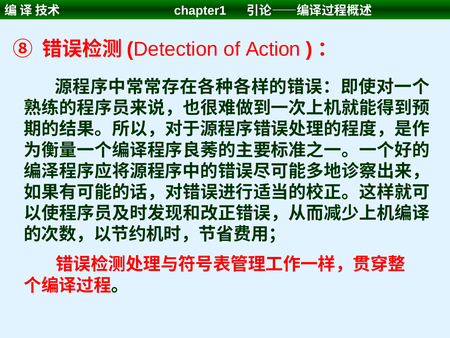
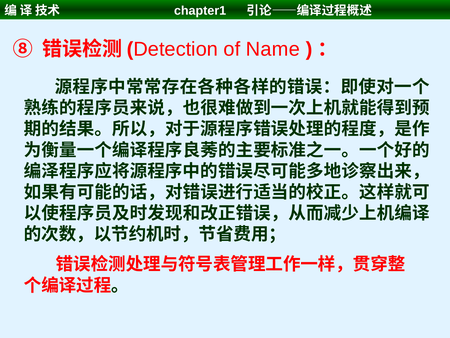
Action: Action -> Name
